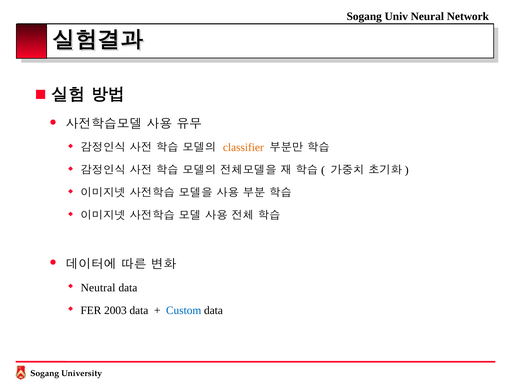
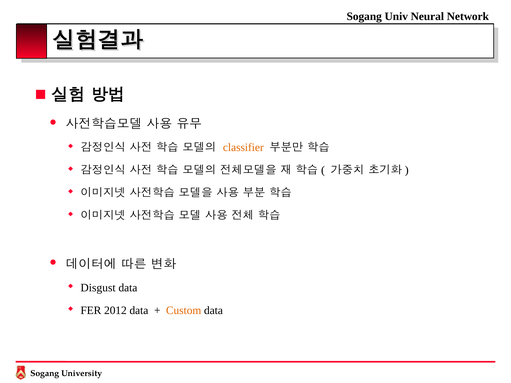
Neutral: Neutral -> Disgust
2003: 2003 -> 2012
Custom colour: blue -> orange
